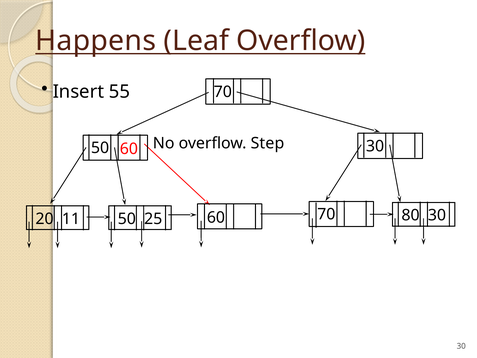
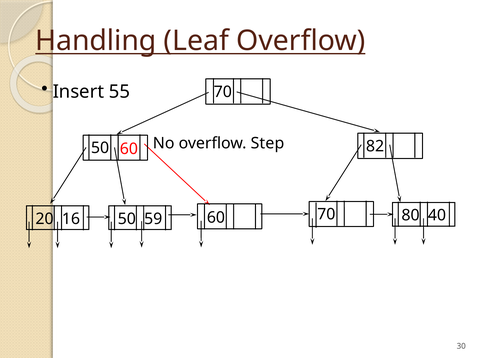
Happens: Happens -> Handling
50 30: 30 -> 82
11: 11 -> 16
25: 25 -> 59
80 30: 30 -> 40
